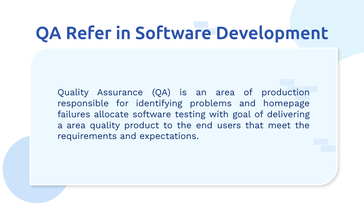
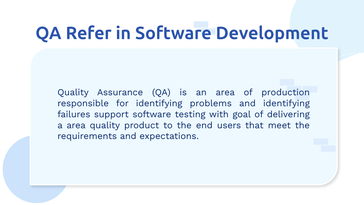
and homepage: homepage -> identifying
allocate: allocate -> support
